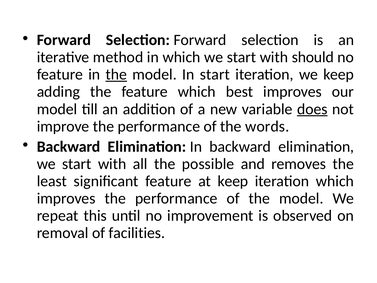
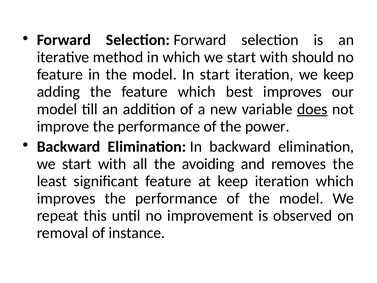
the at (116, 74) underline: present -> none
words: words -> power
possible: possible -> avoiding
facilities: facilities -> instance
